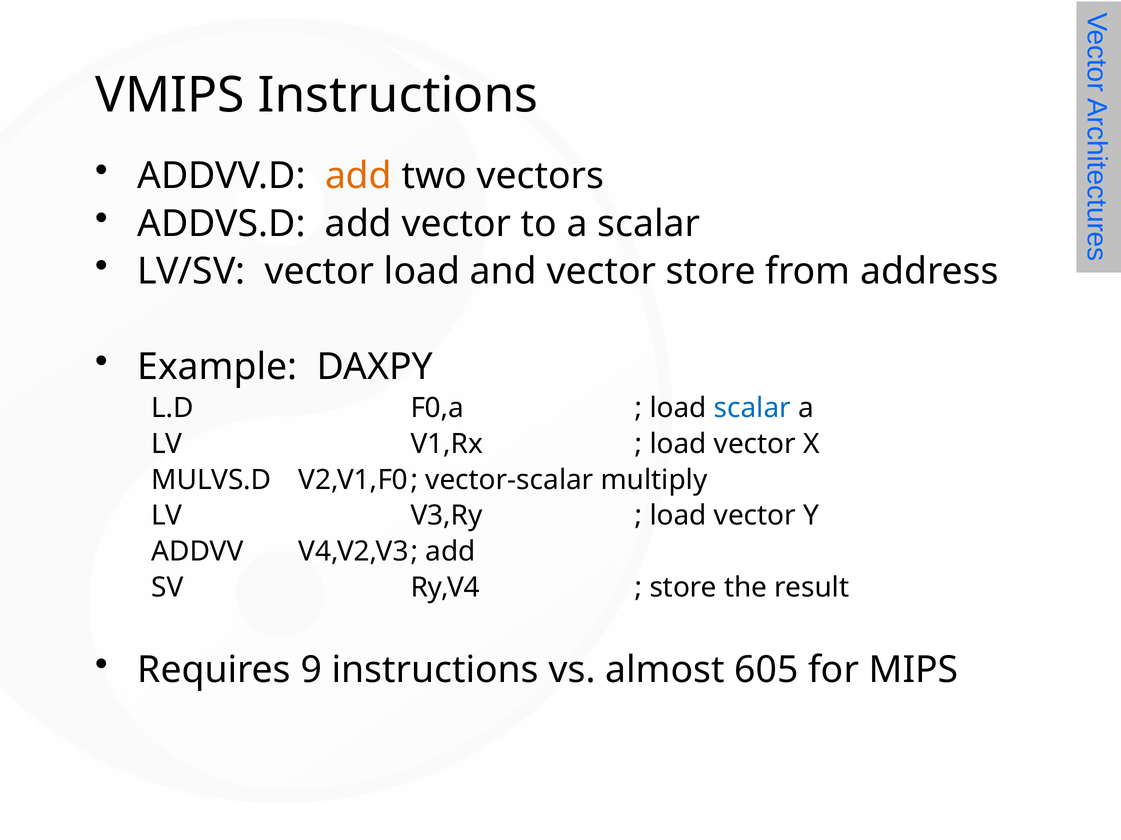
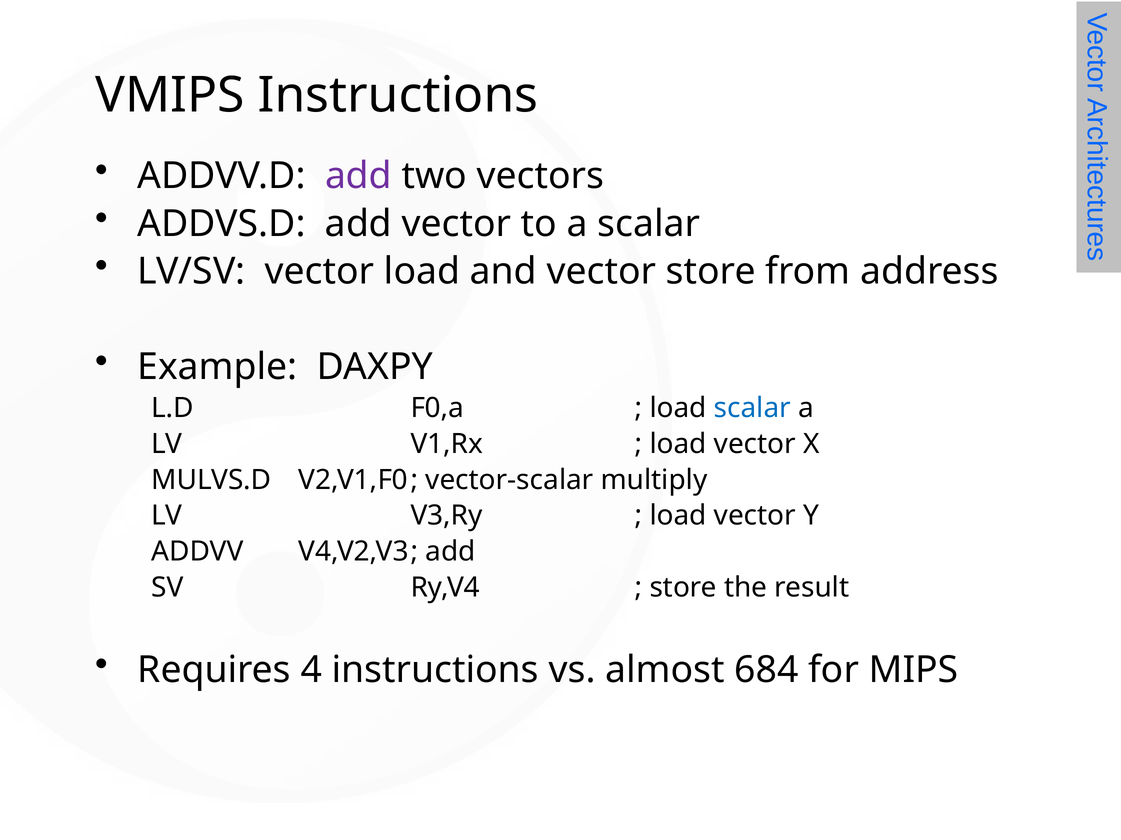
add at (358, 176) colour: orange -> purple
9: 9 -> 4
605: 605 -> 684
